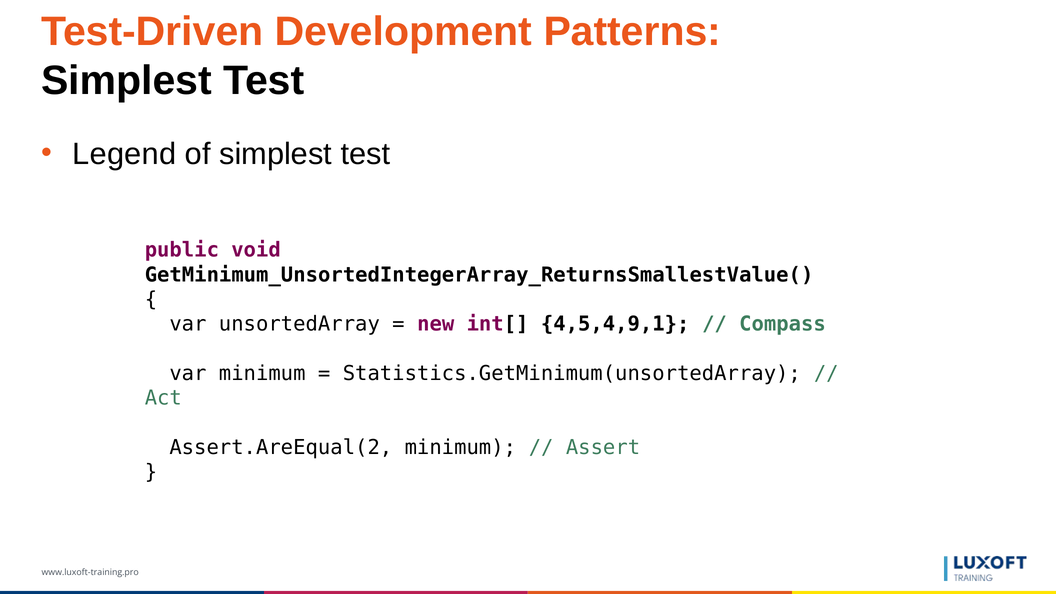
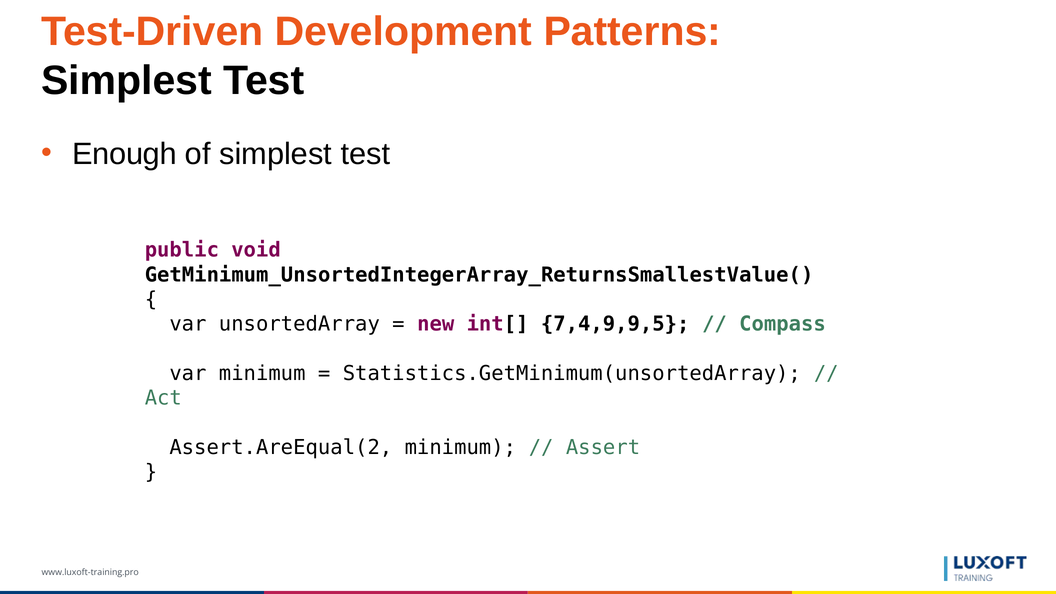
Legend: Legend -> Enough
4,5,4,9,1: 4,5,4,9,1 -> 7,4,9,9,5
